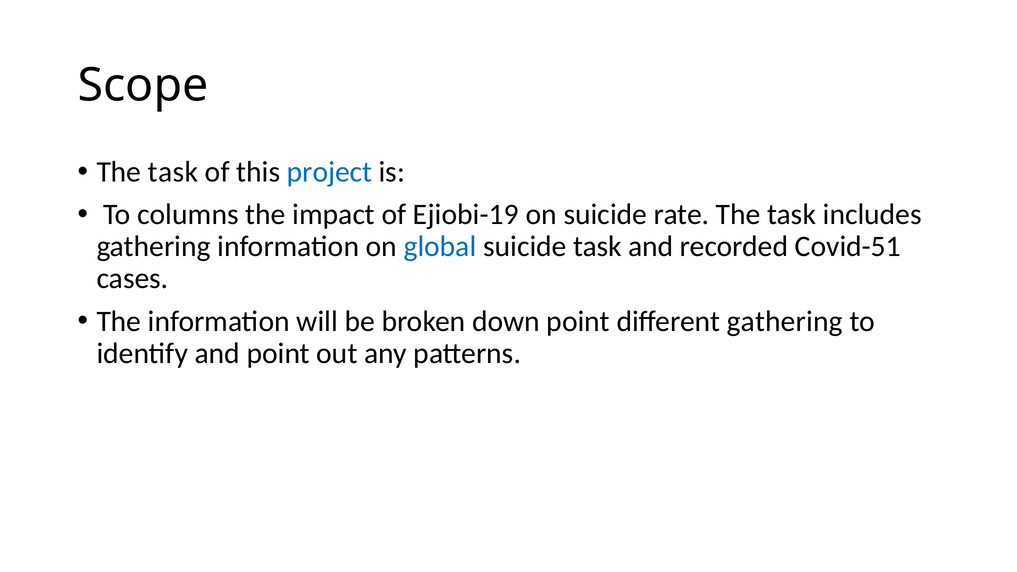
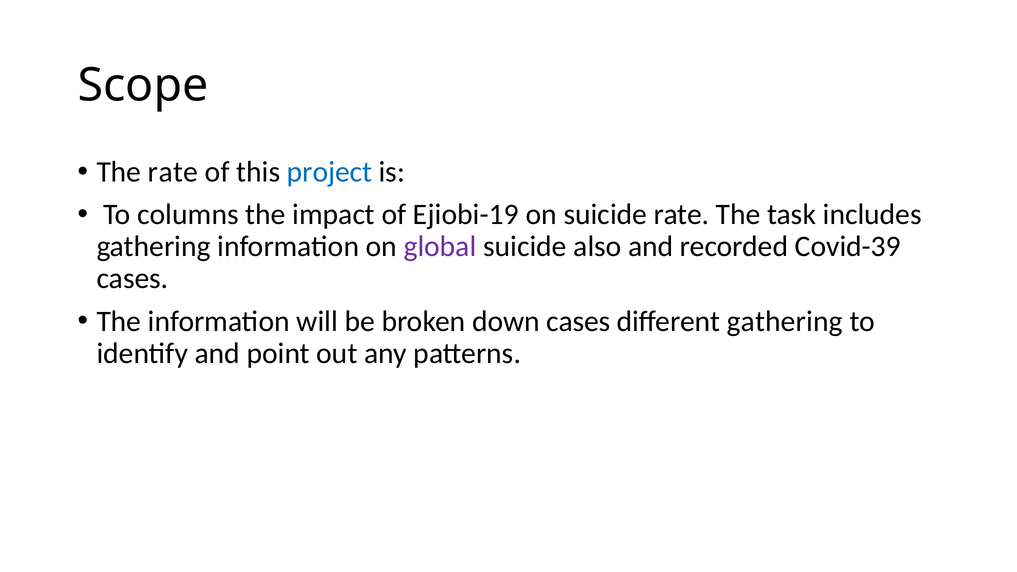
task at (173, 172): task -> rate
global colour: blue -> purple
suicide task: task -> also
Covid-51: Covid-51 -> Covid-39
down point: point -> cases
